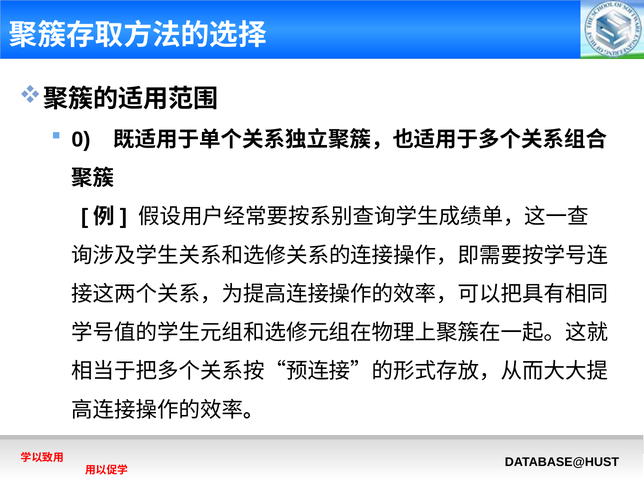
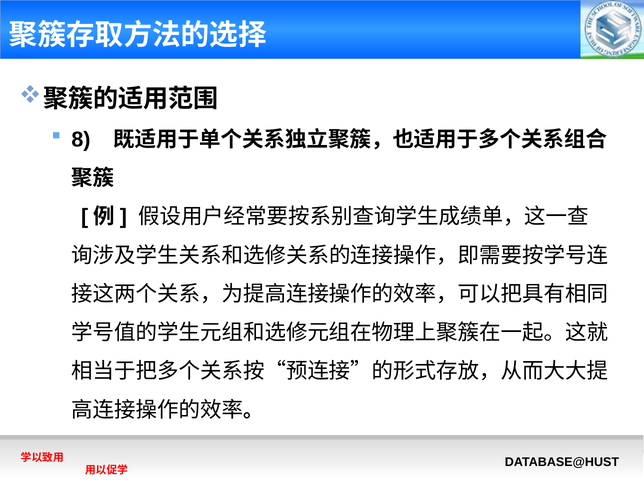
0: 0 -> 8
